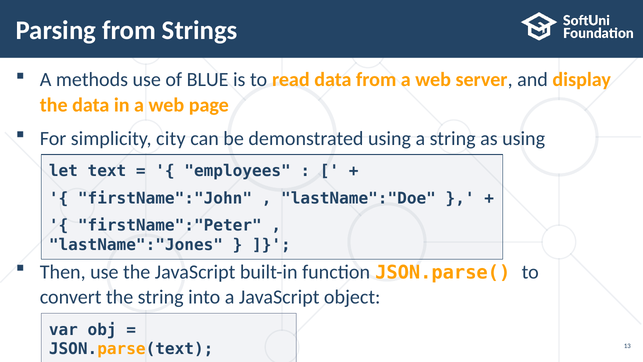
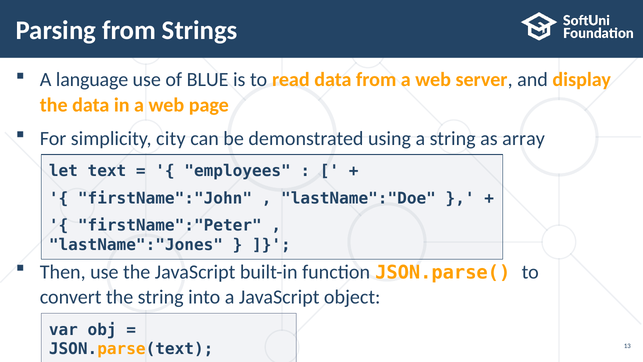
methods: methods -> language
as using: using -> array
